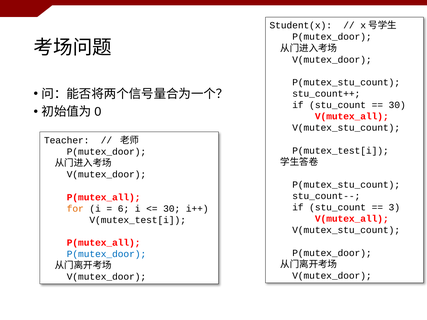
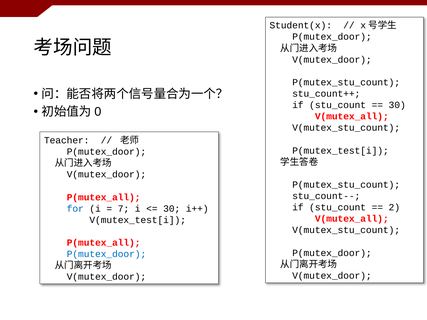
3: 3 -> 2
for colour: orange -> blue
6: 6 -> 7
